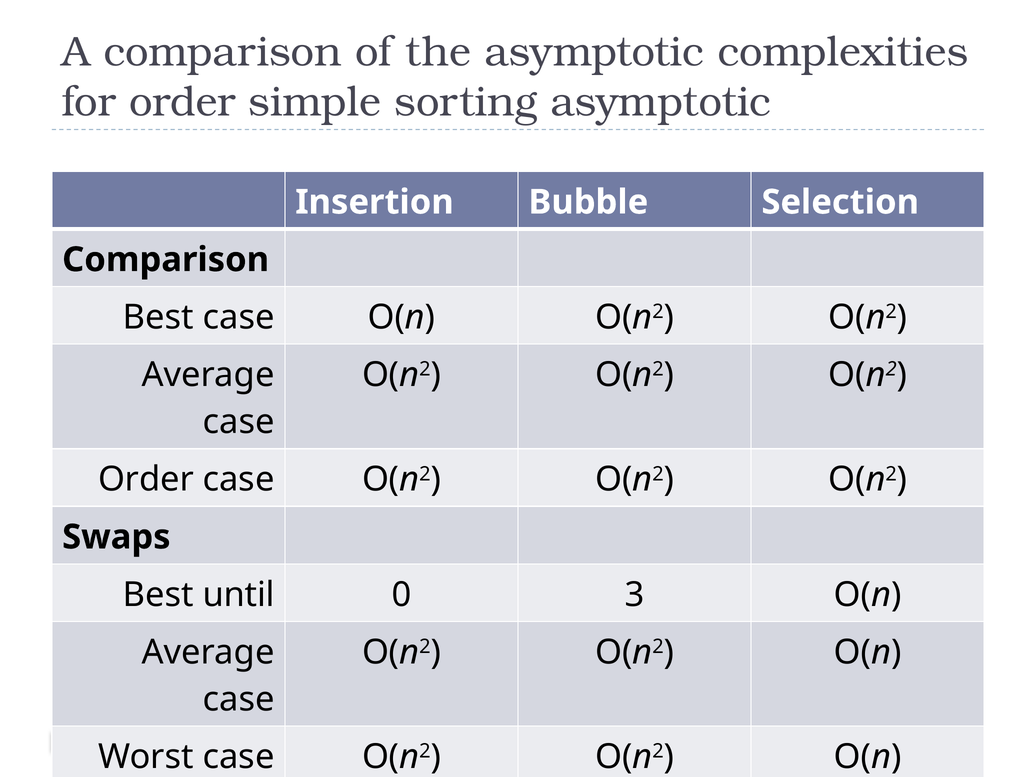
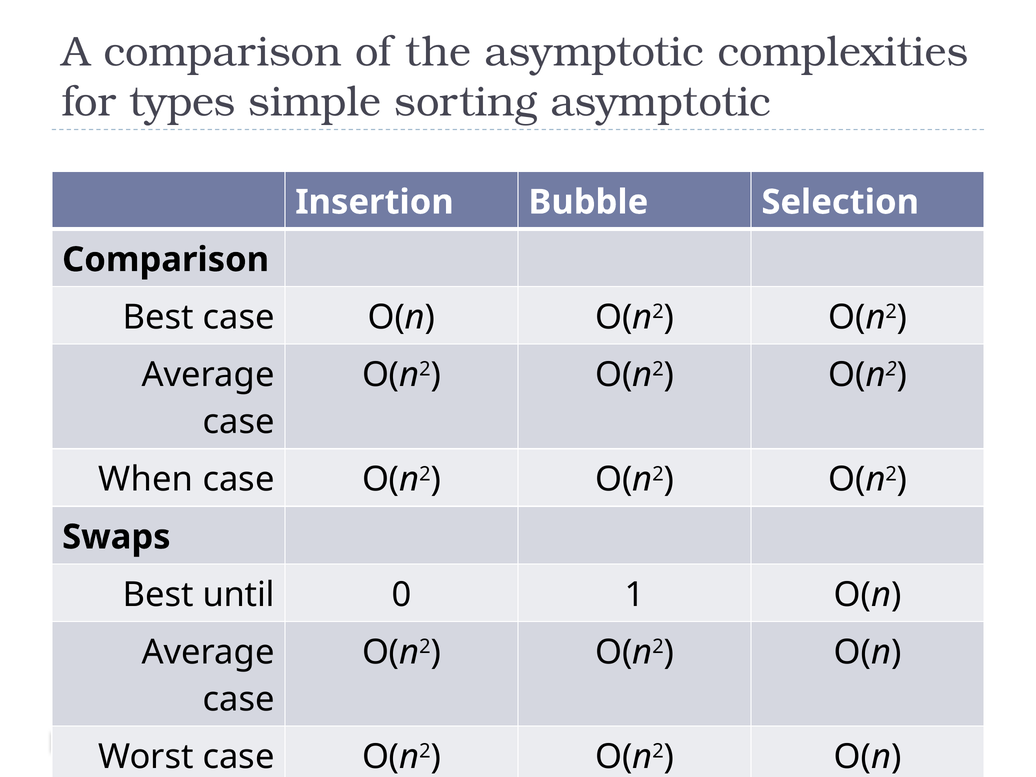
for order: order -> types
Order at (146, 480): Order -> When
3: 3 -> 1
